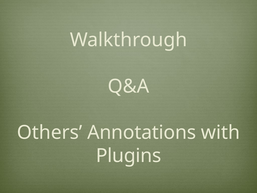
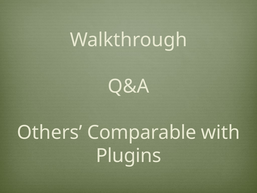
Annotations: Annotations -> Comparable
